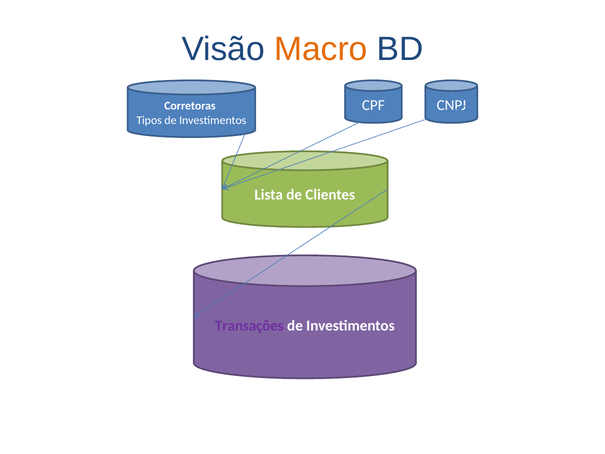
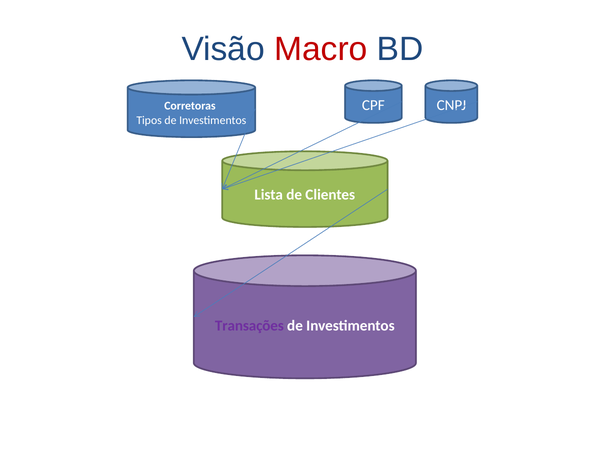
Macro colour: orange -> red
